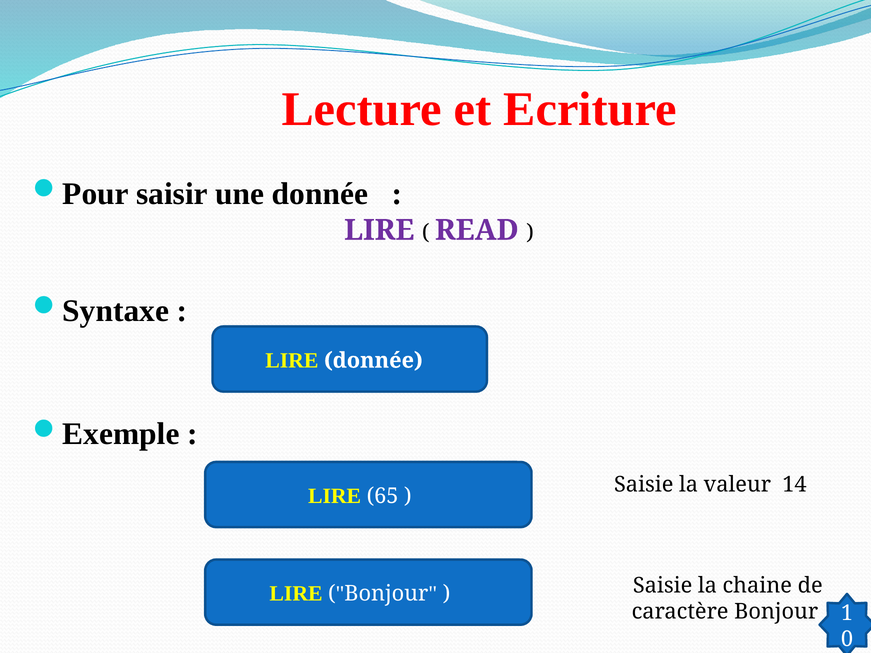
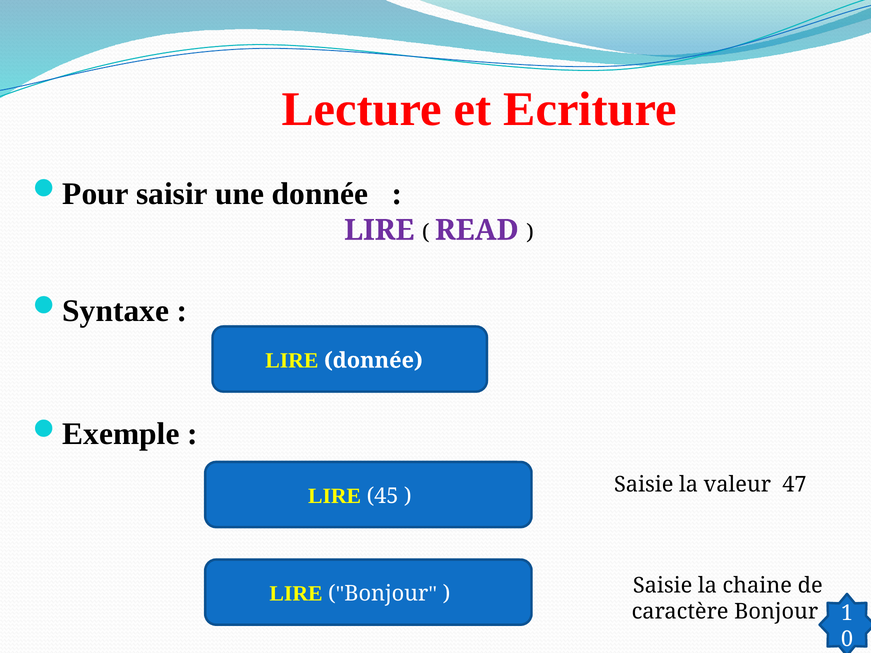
14: 14 -> 47
65: 65 -> 45
